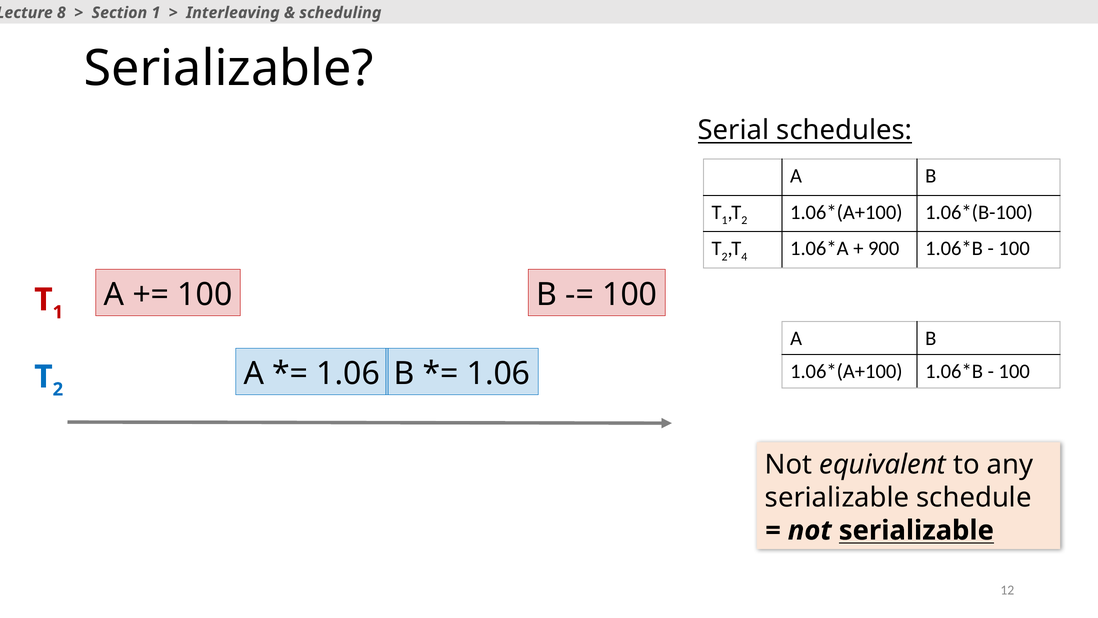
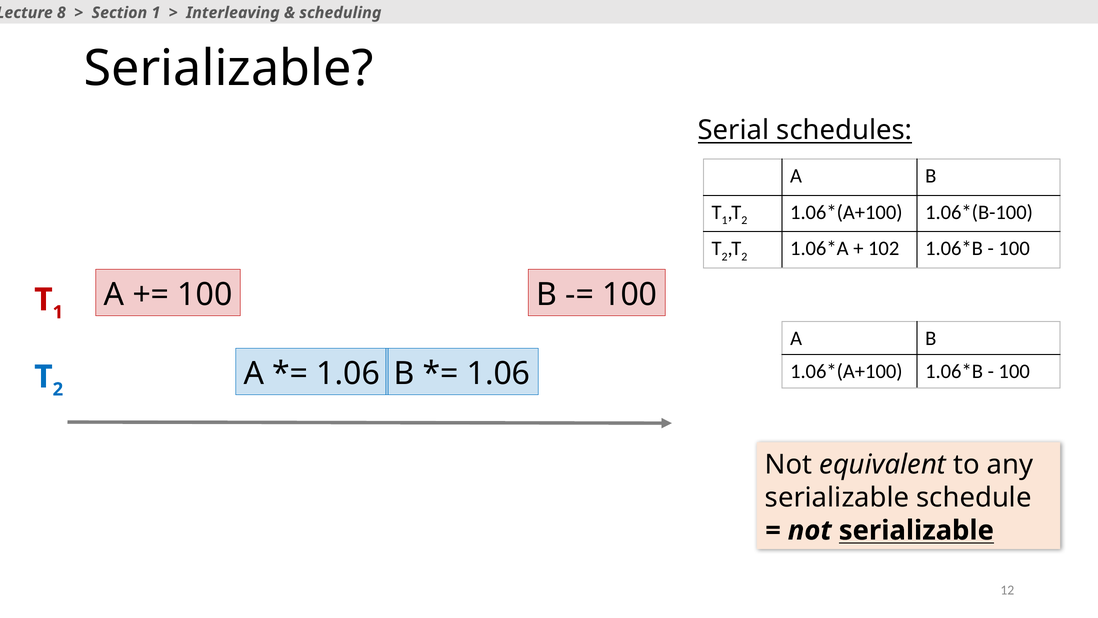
4 at (744, 257): 4 -> 2
900: 900 -> 102
